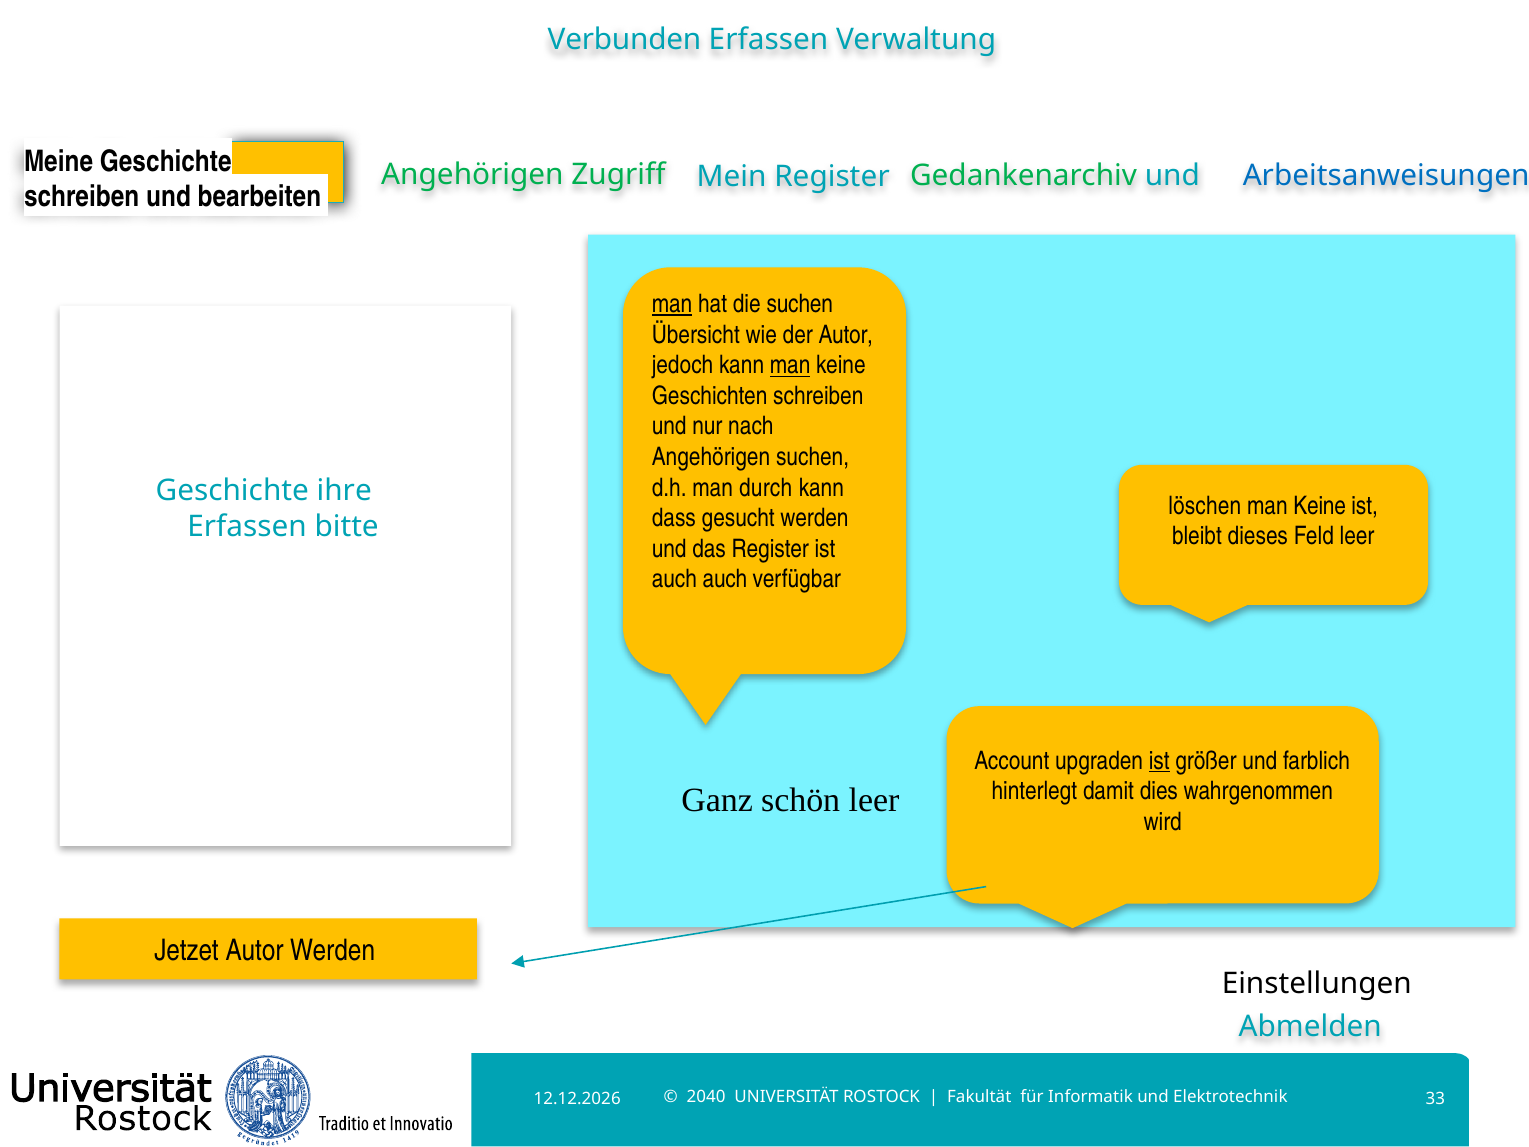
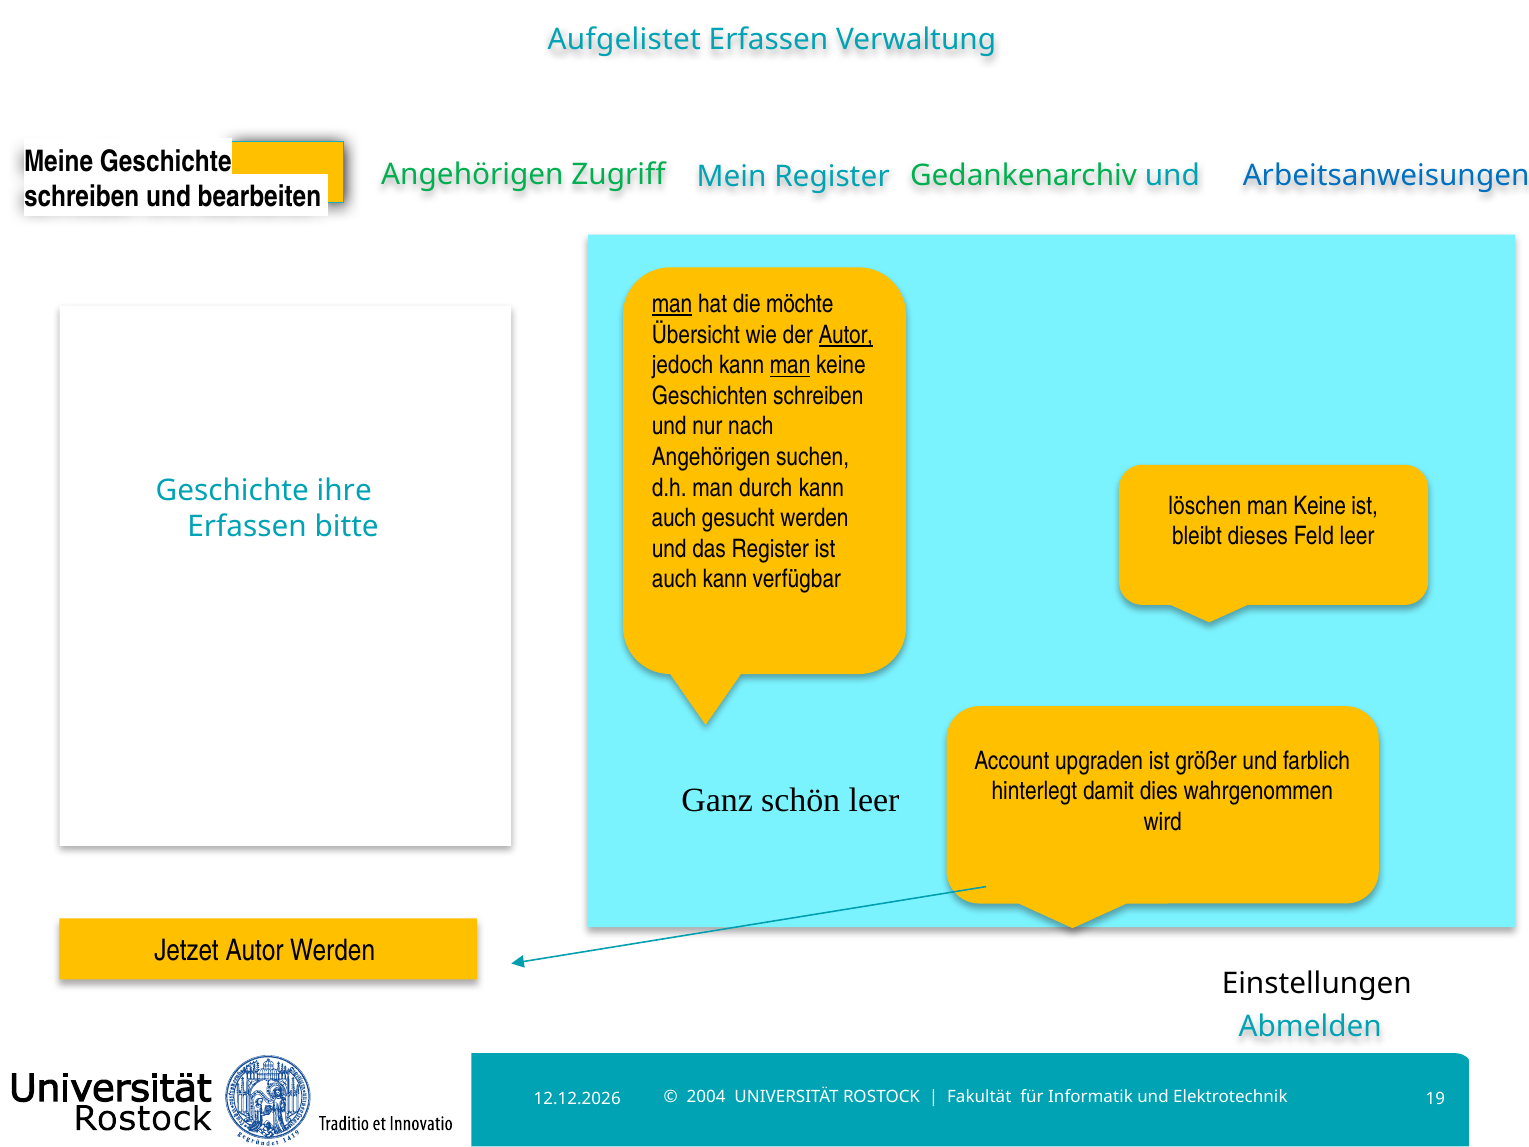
Verbunden: Verbunden -> Aufgelistet
die suchen: suchen -> möchte
Autor at (846, 335) underline: none -> present
dass at (674, 518): dass -> auch
auch auch: auch -> kann
ist at (1159, 760) underline: present -> none
2040: 2040 -> 2004
33: 33 -> 19
